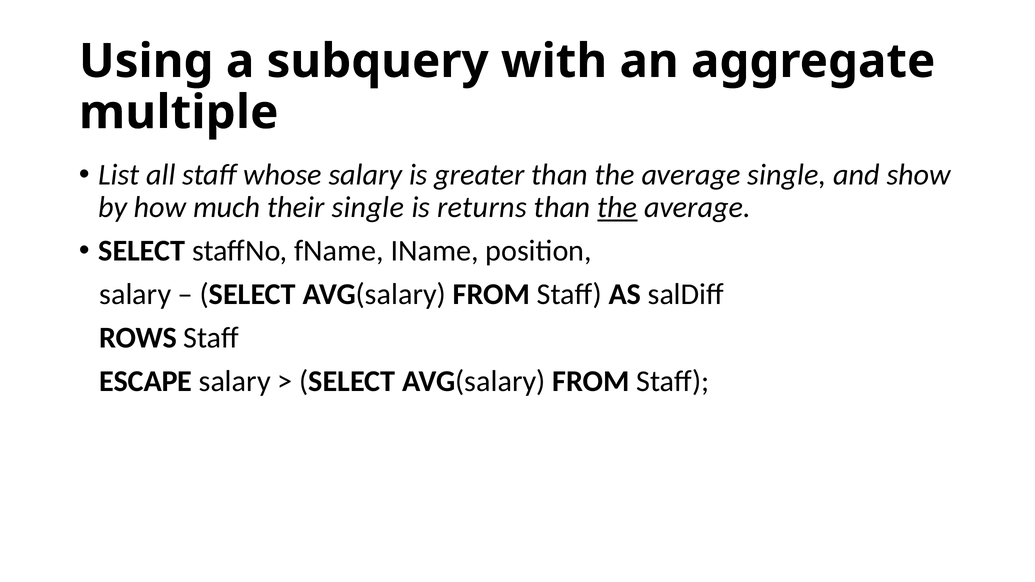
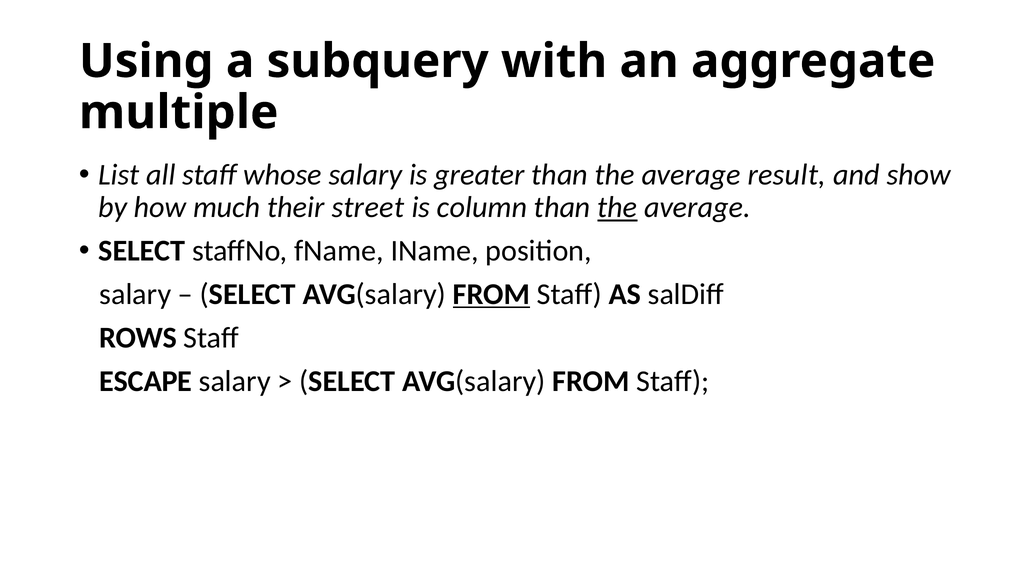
average single: single -> result
their single: single -> street
returns: returns -> column
FROM at (491, 294) underline: none -> present
